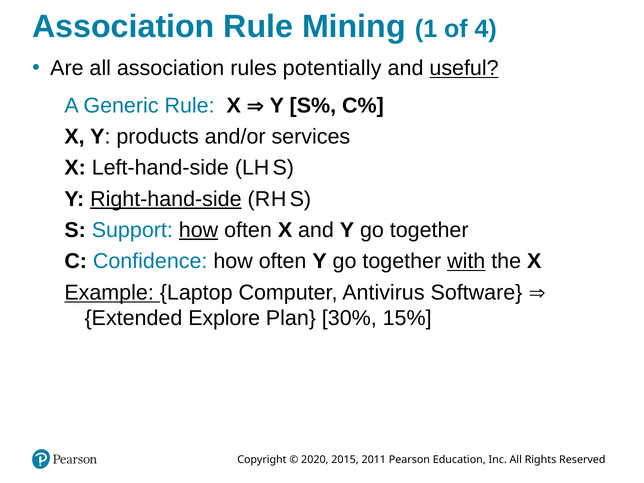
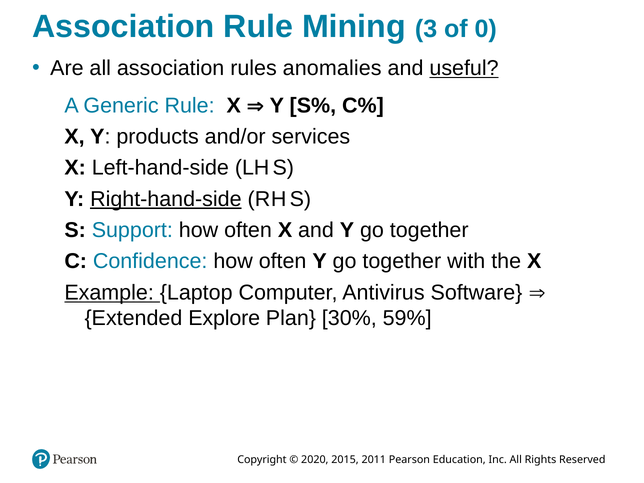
1: 1 -> 3
4: 4 -> 0
potentially: potentially -> anomalies
how at (199, 230) underline: present -> none
with underline: present -> none
15%: 15% -> 59%
